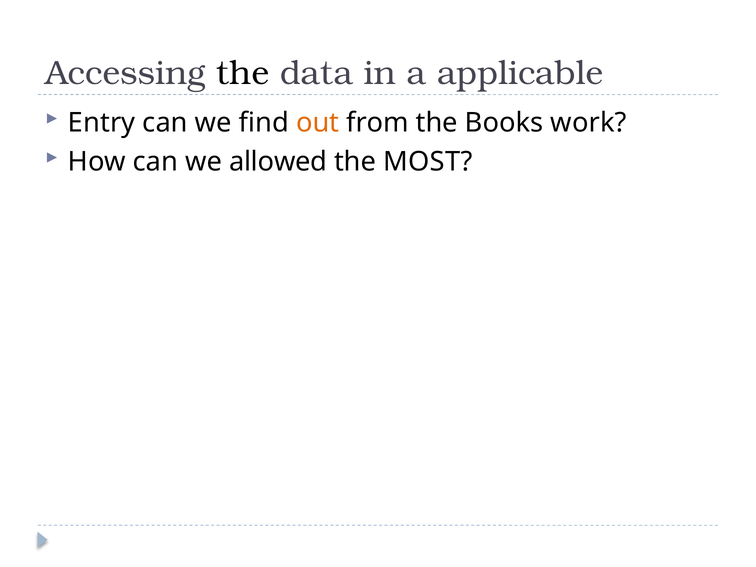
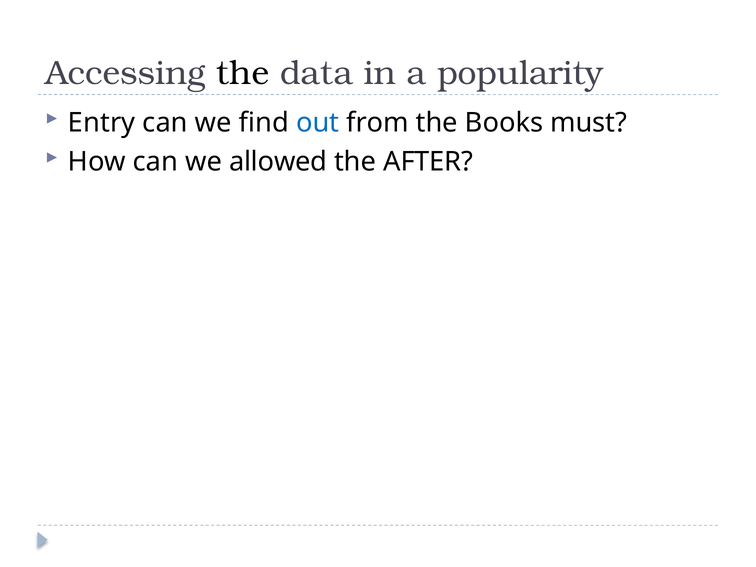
applicable: applicable -> popularity
out colour: orange -> blue
work: work -> must
MOST: MOST -> AFTER
